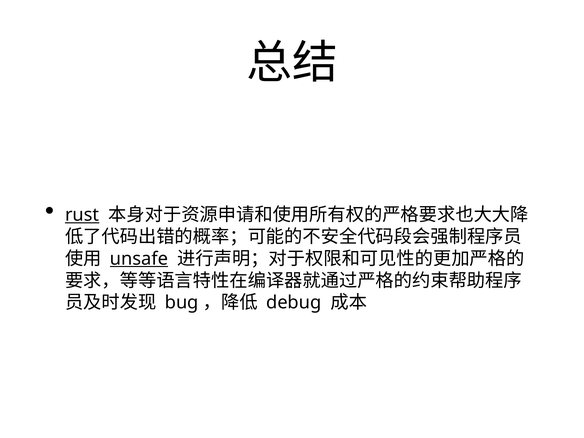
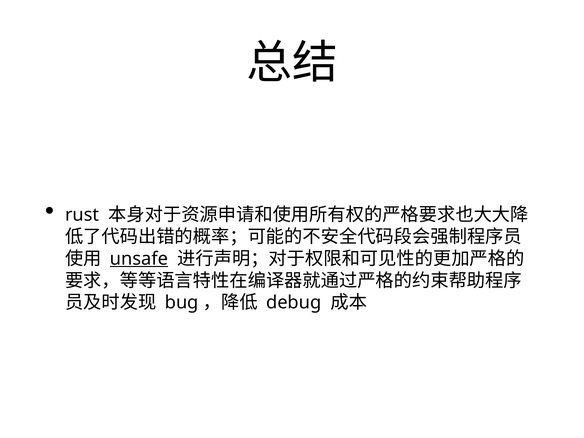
rust underline: present -> none
